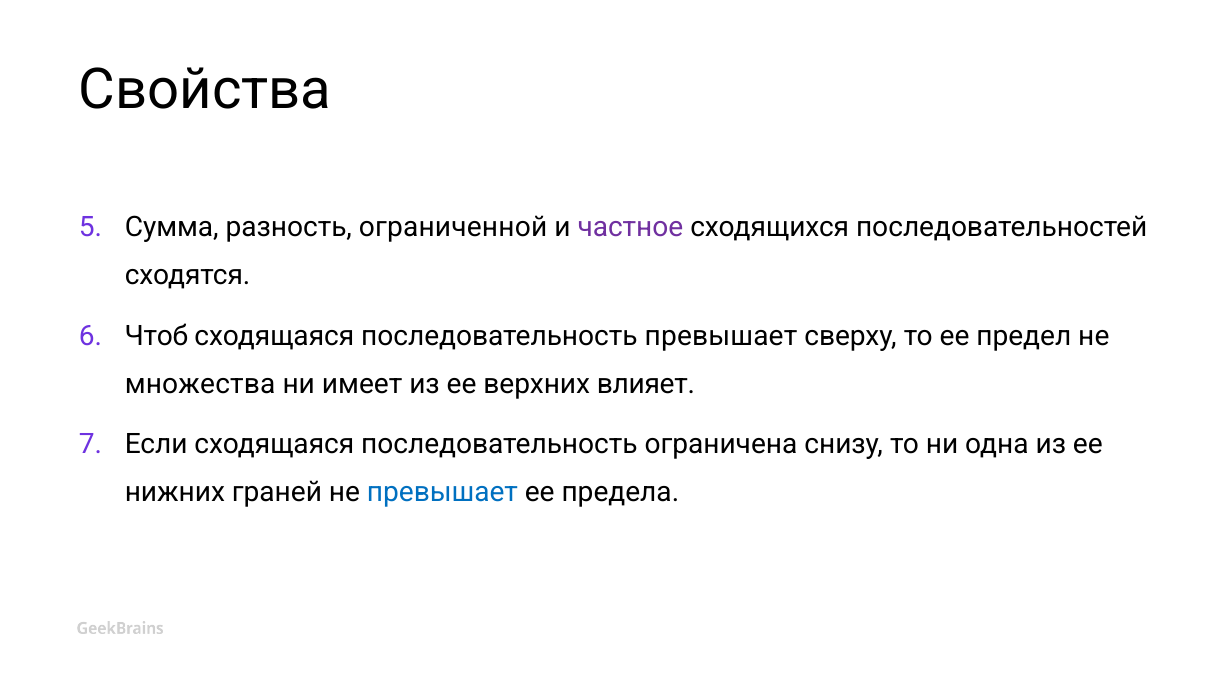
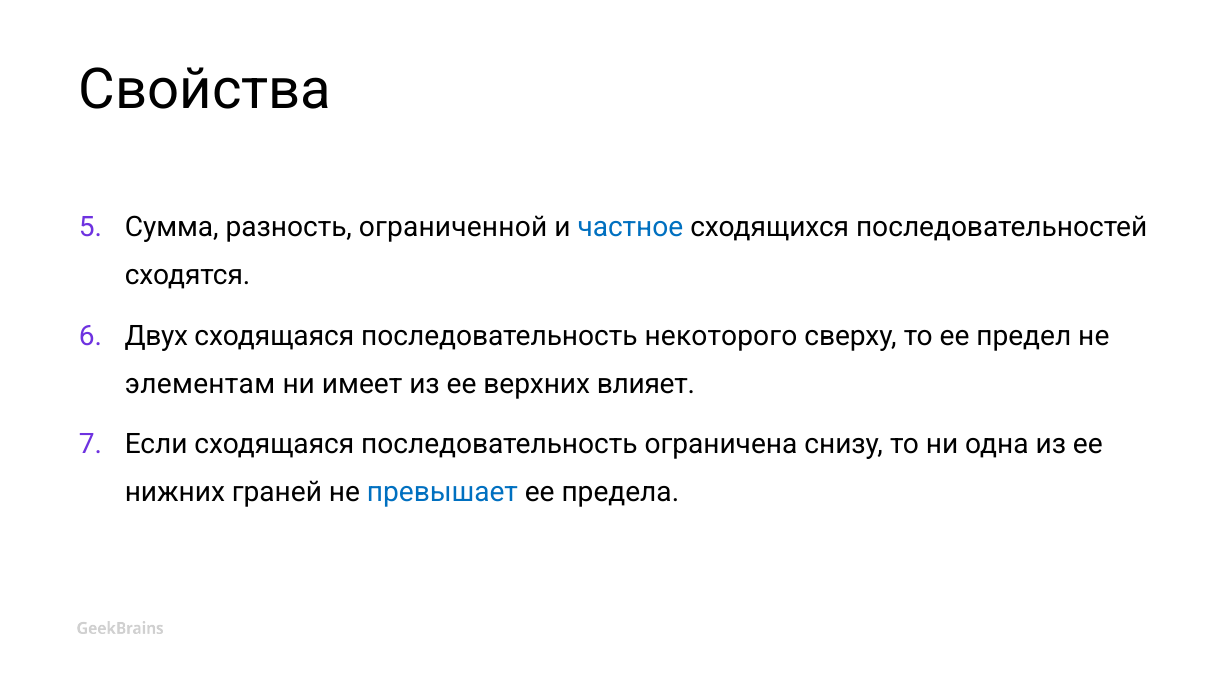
частное colour: purple -> blue
Чтоб: Чтоб -> Двух
последовательность превышает: превышает -> некоторого
множества: множества -> элементам
